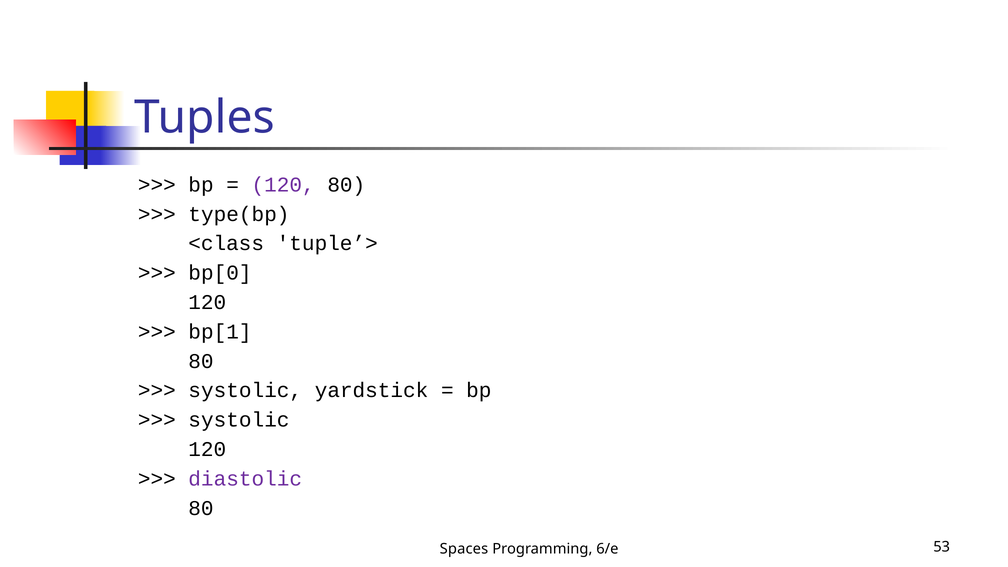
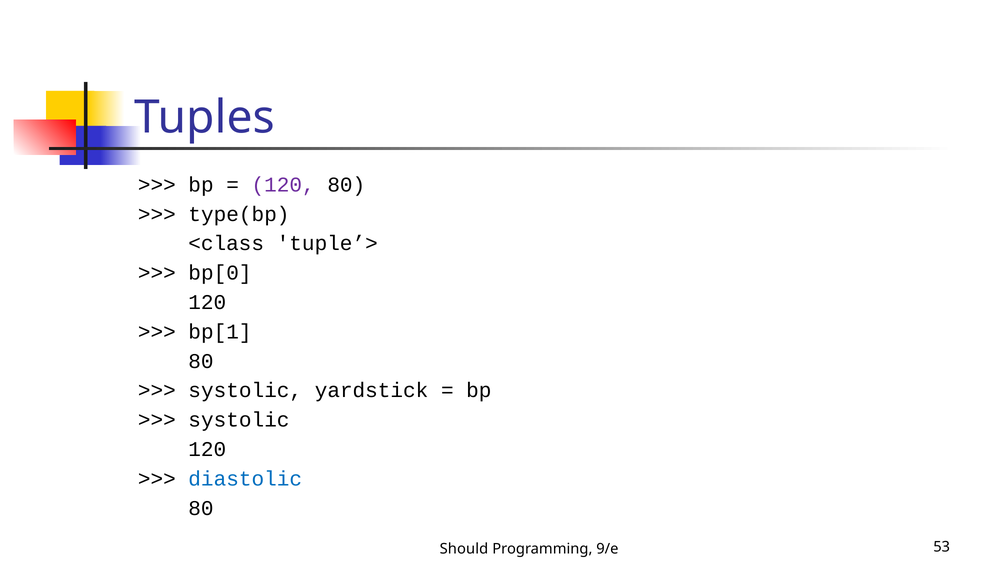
diastolic colour: purple -> blue
Spaces: Spaces -> Should
6/e: 6/e -> 9/e
